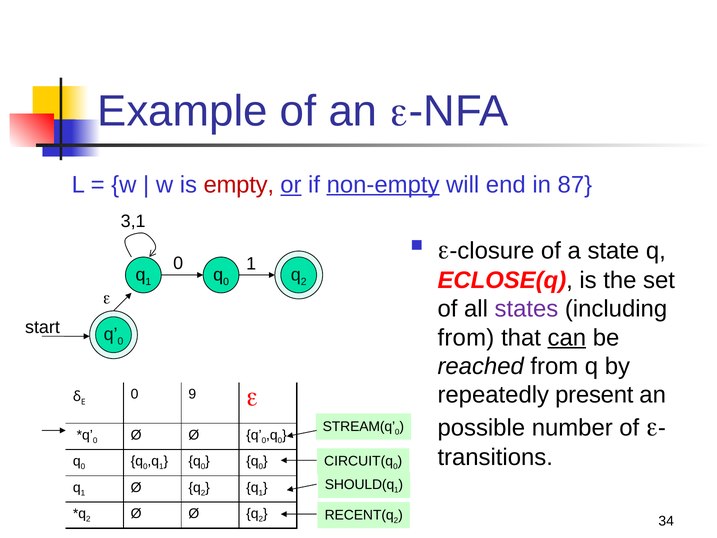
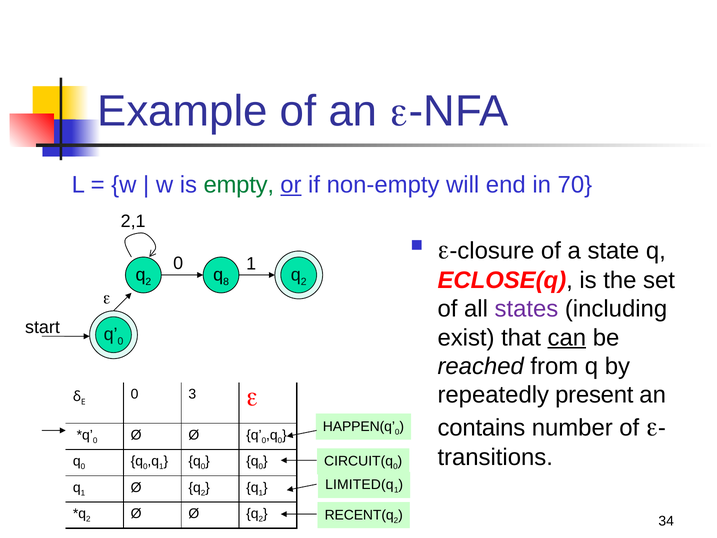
empty colour: red -> green
non-empty underline: present -> none
87: 87 -> 70
3,1: 3,1 -> 2,1
1 at (148, 282): 1 -> 2
0 at (226, 282): 0 -> 8
from at (466, 337): from -> exist
9: 9 -> 3
possible: possible -> contains
STREAM(q: STREAM(q -> HAPPEN(q
SHOULD(q: SHOULD(q -> LIMITED(q
